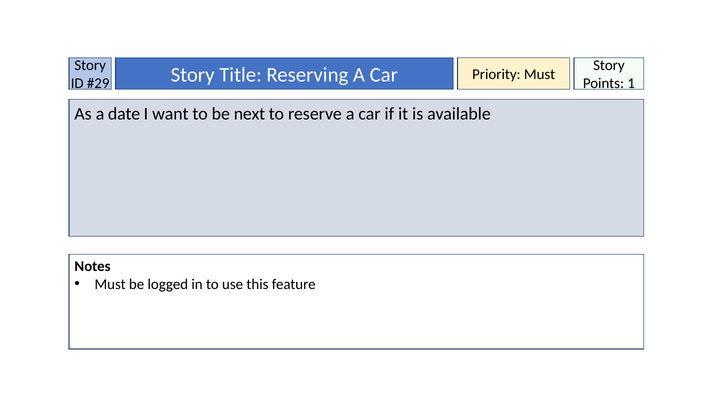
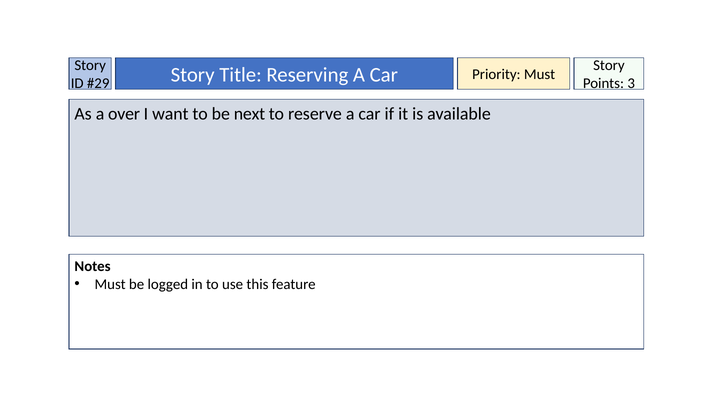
1: 1 -> 3
date: date -> over
